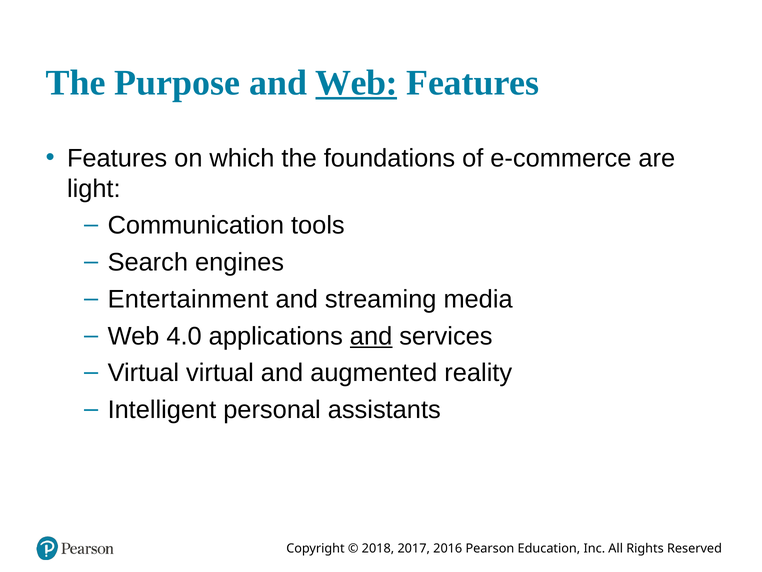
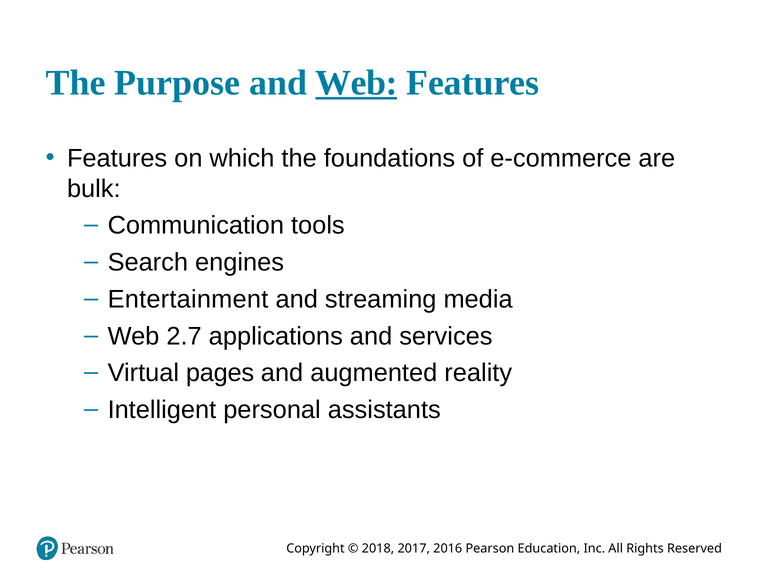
light: light -> bulk
4.0: 4.0 -> 2.7
and at (371, 336) underline: present -> none
Virtual virtual: virtual -> pages
